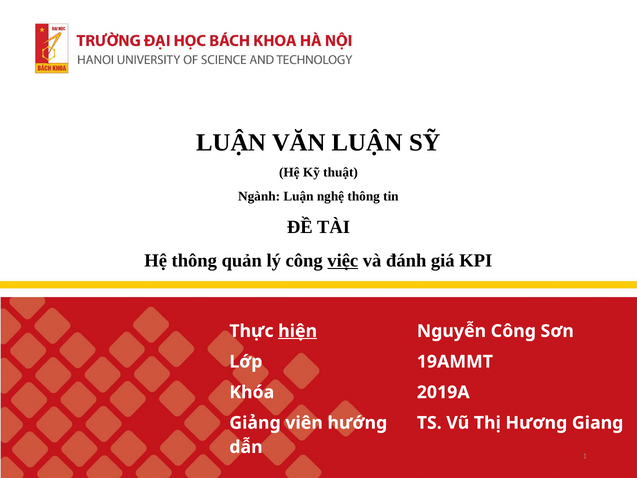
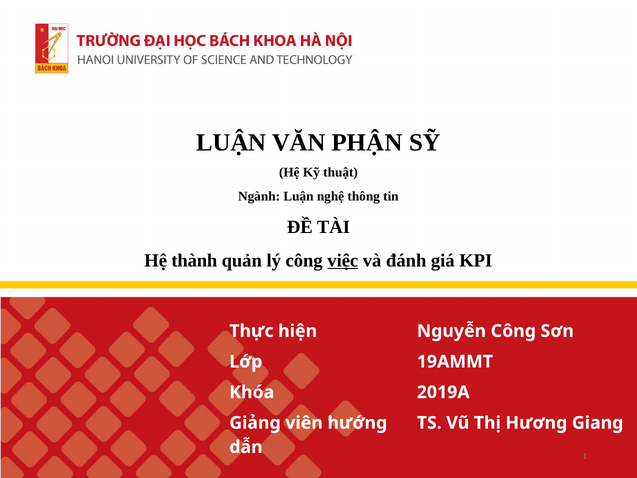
VĂN LUẬN: LUẬN -> PHẬN
Hệ thông: thông -> thành
hiện underline: present -> none
